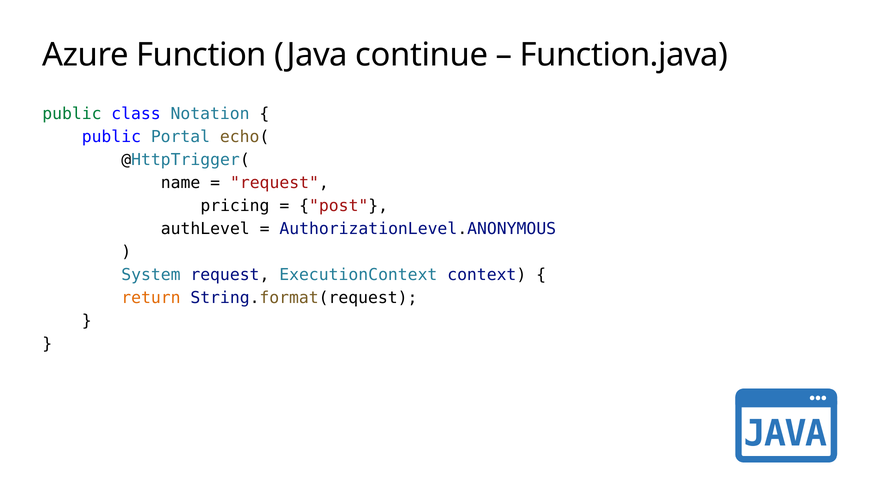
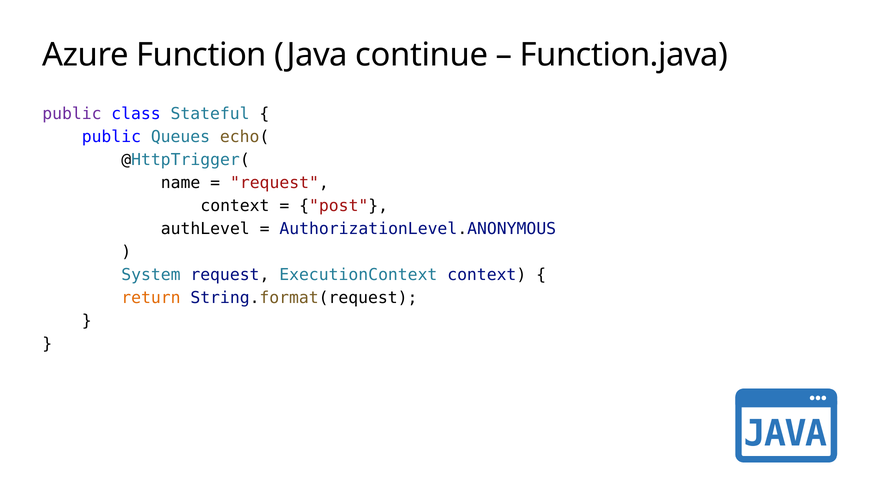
public at (72, 114) colour: green -> purple
Notation: Notation -> Stateful
Portal: Portal -> Queues
pricing at (235, 206): pricing -> context
